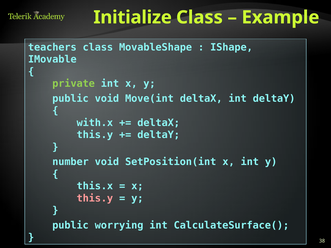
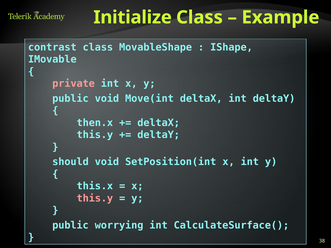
teachers: teachers -> contrast
private colour: light green -> pink
with.x: with.x -> then.x
number: number -> should
